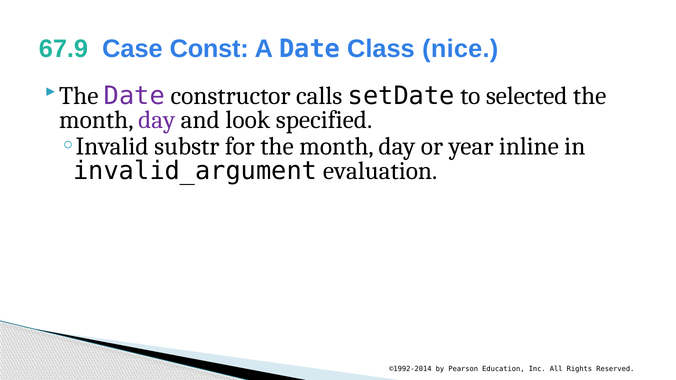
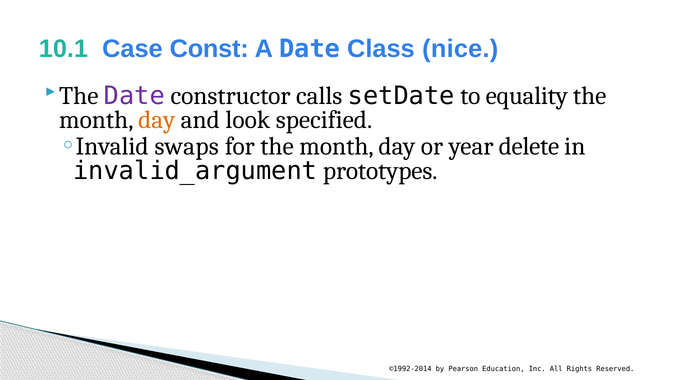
67.9: 67.9 -> 10.1
selected: selected -> equality
day at (157, 120) colour: purple -> orange
substr: substr -> swaps
inline: inline -> delete
evaluation: evaluation -> prototypes
